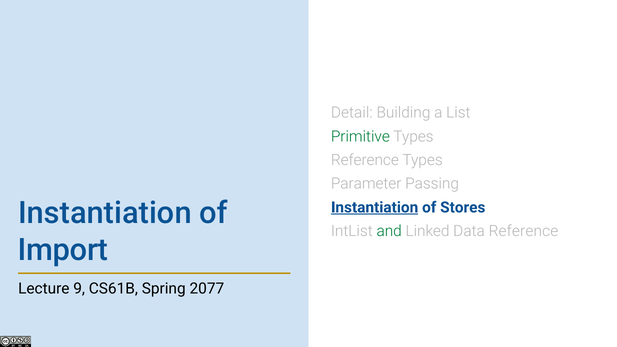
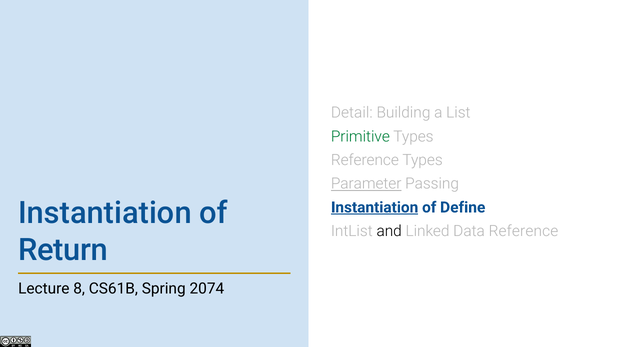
Parameter underline: none -> present
Stores: Stores -> Define
and colour: green -> black
Import: Import -> Return
9: 9 -> 8
2077: 2077 -> 2074
